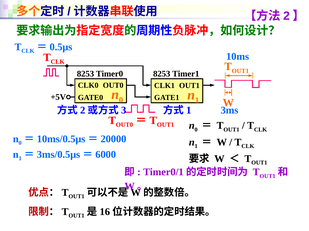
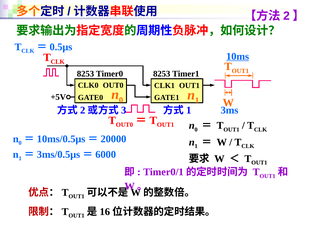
10ms underline: none -> present
